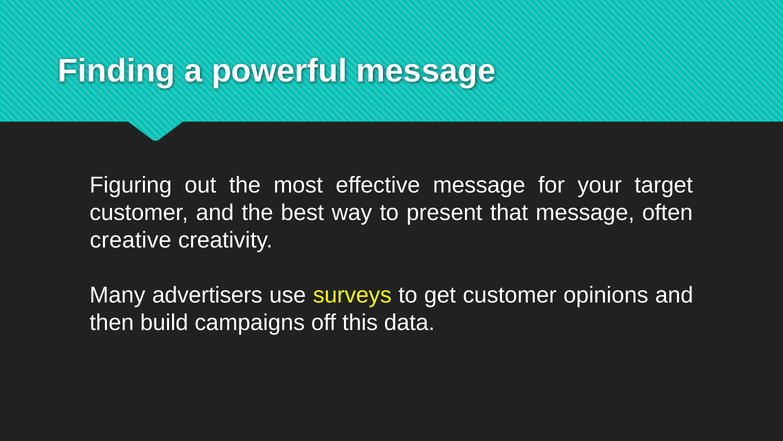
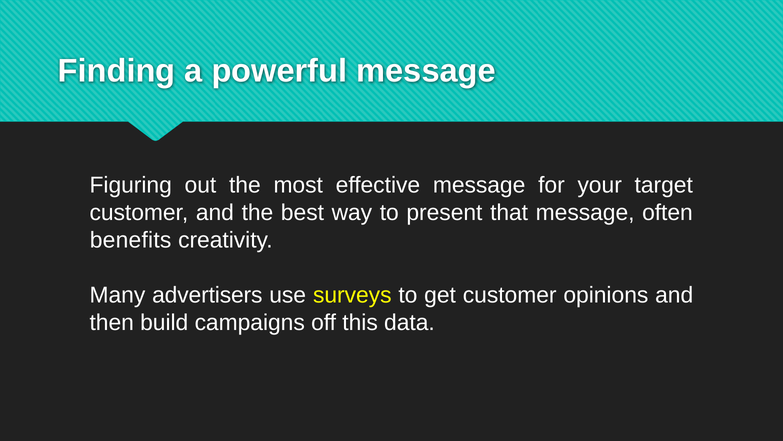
creative: creative -> benefits
